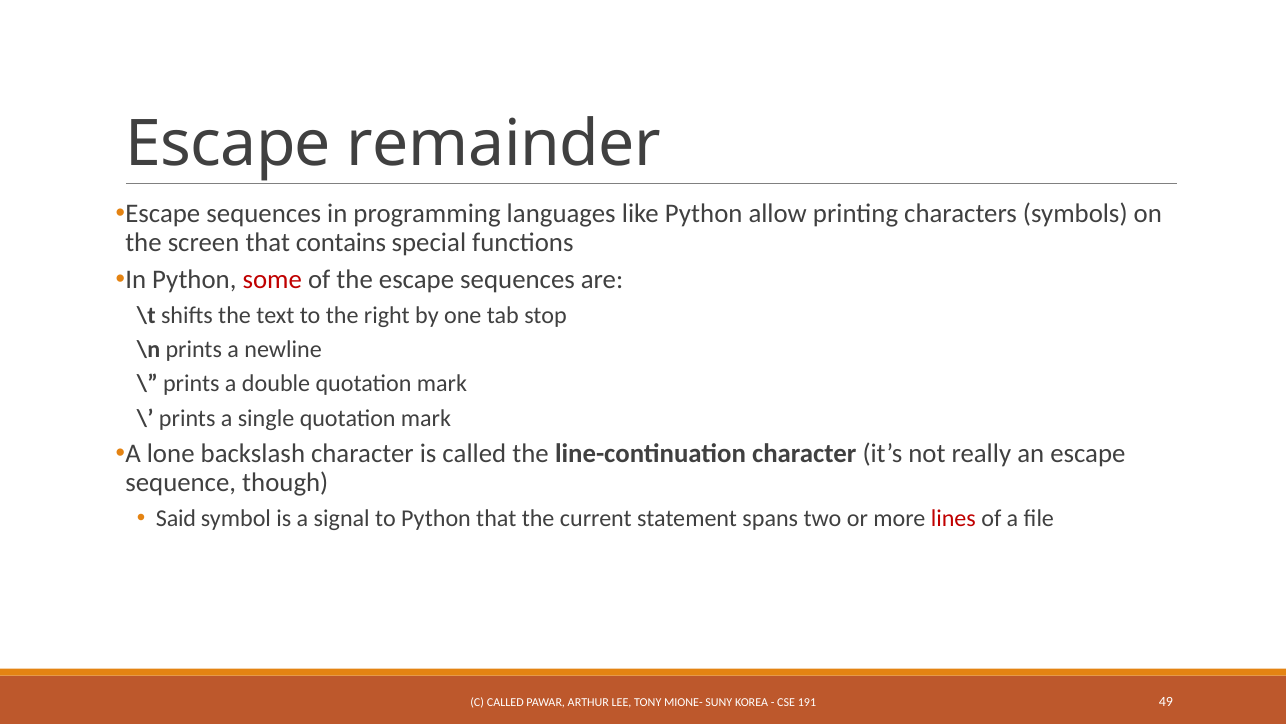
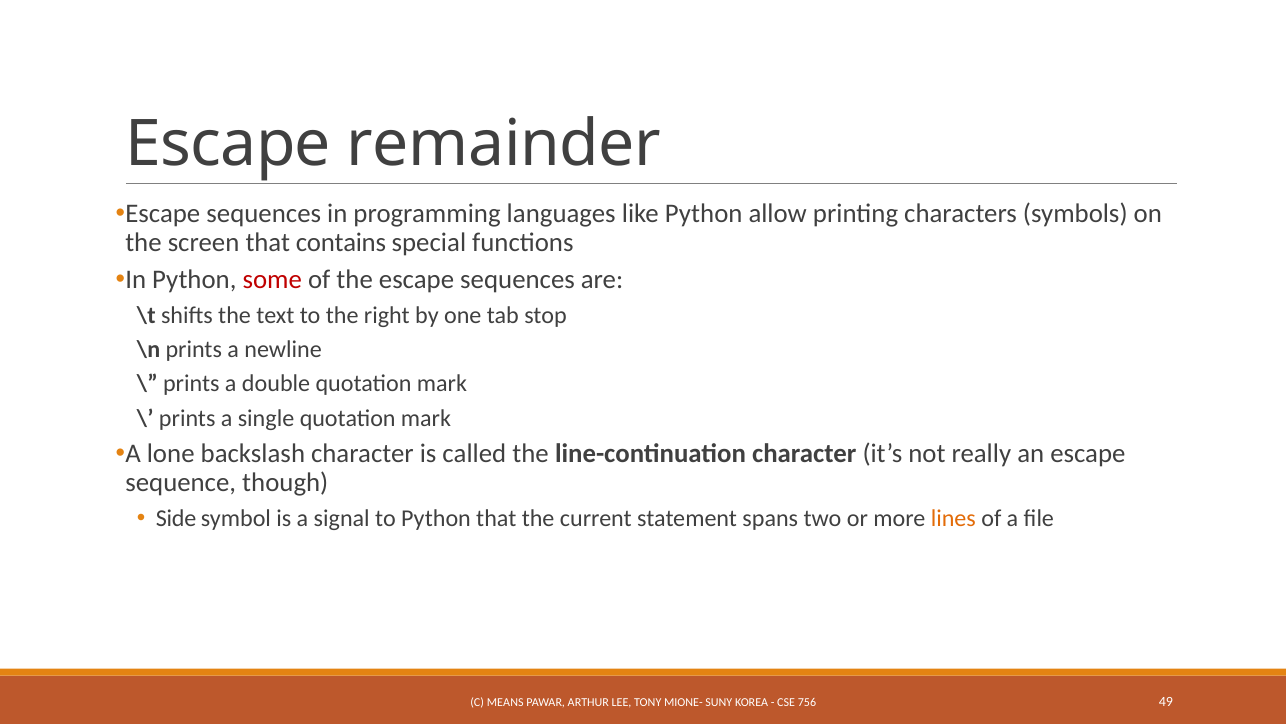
Said: Said -> Side
lines colour: red -> orange
C CALLED: CALLED -> MEANS
191: 191 -> 756
